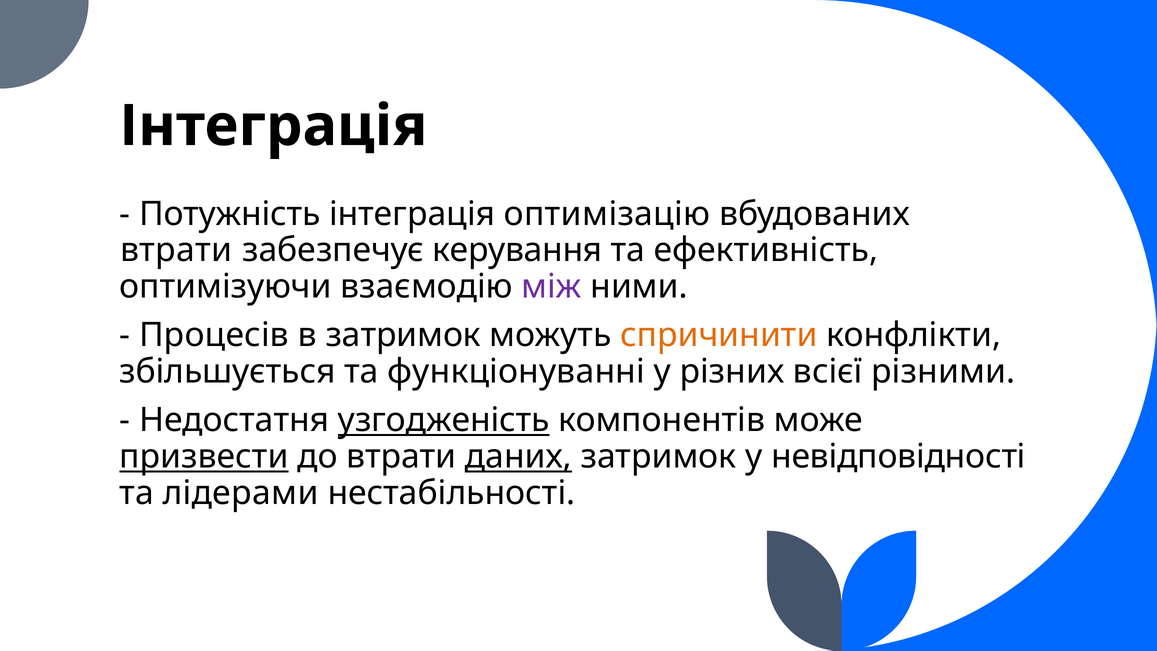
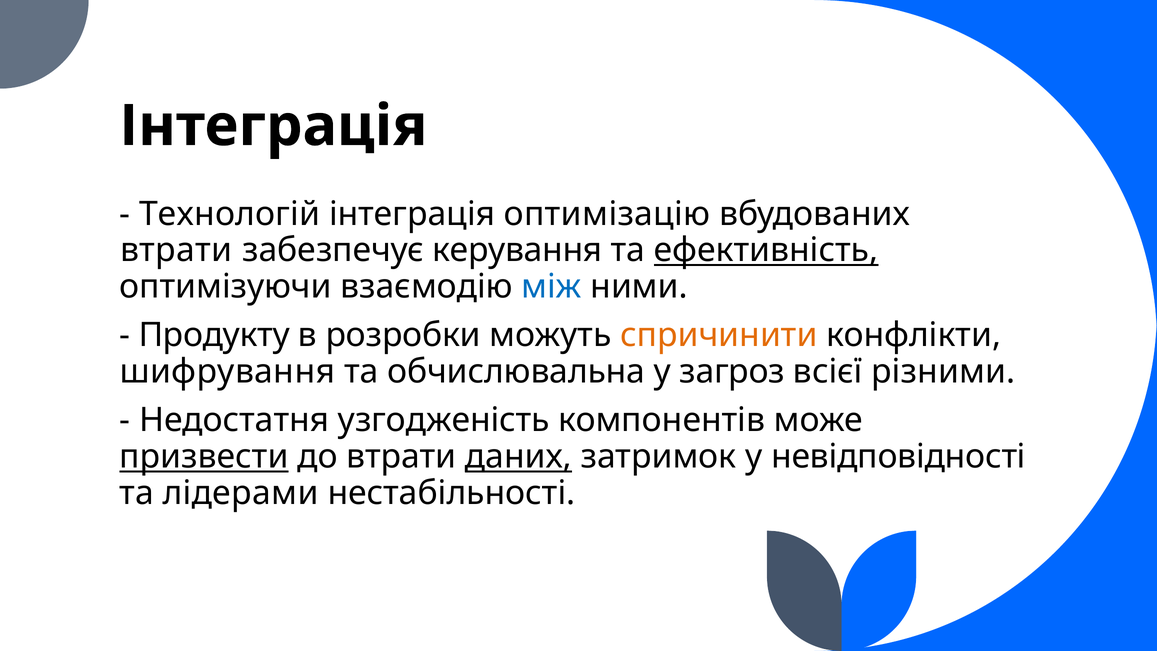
Потужність: Потужність -> Технологій
ефективність underline: none -> present
між colour: purple -> blue
Процесів: Процесів -> Продукту
в затримок: затримок -> розробки
збільшується: збільшується -> шифрування
функціонуванні: функціонуванні -> обчислювальна
різних: різних -> загроз
узгодженість underline: present -> none
